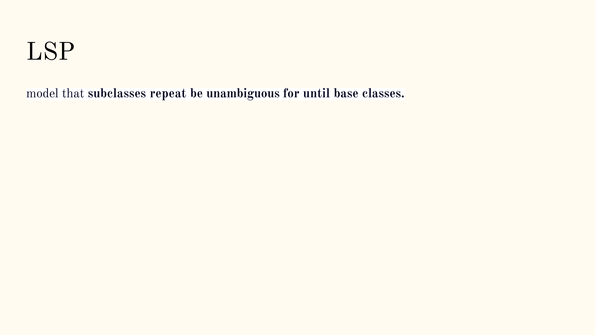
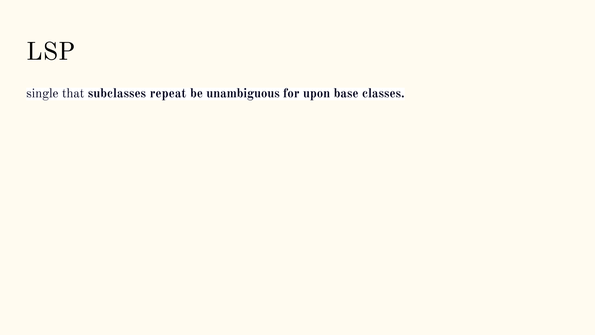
model: model -> single
until: until -> upon
